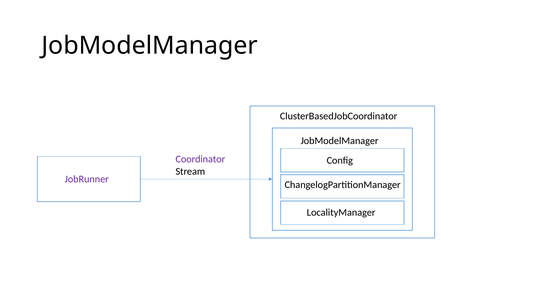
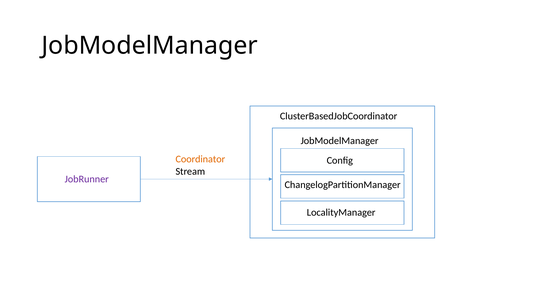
Coordinator colour: purple -> orange
